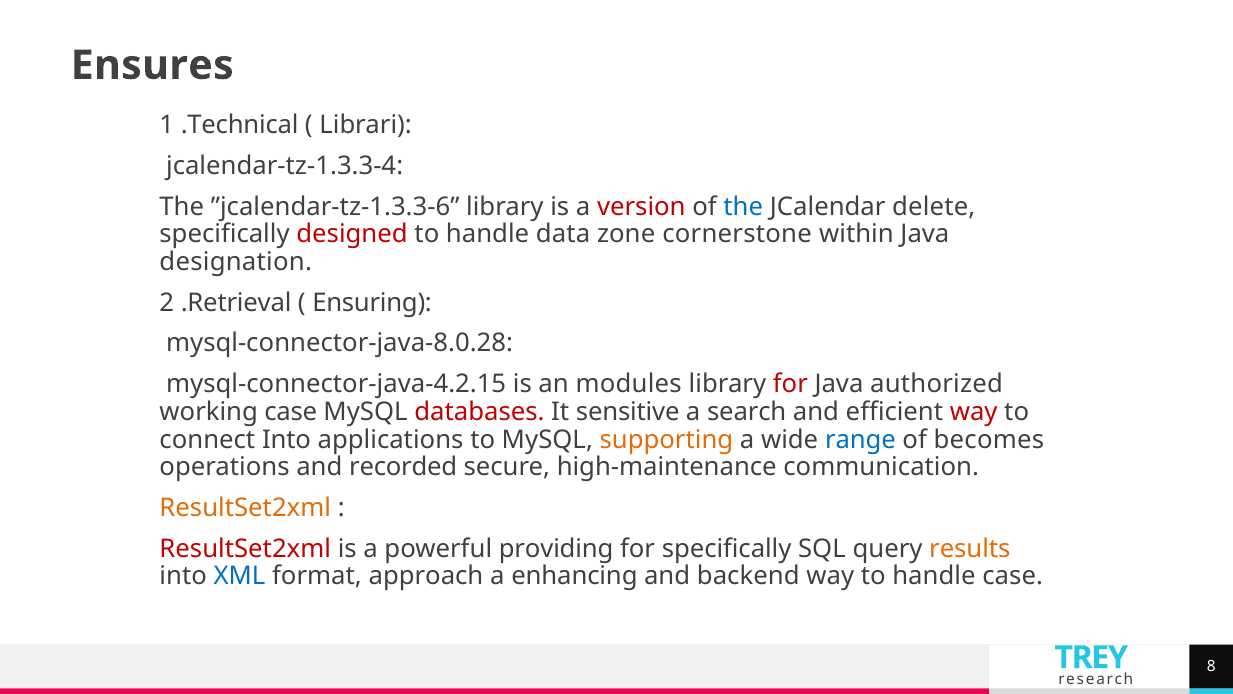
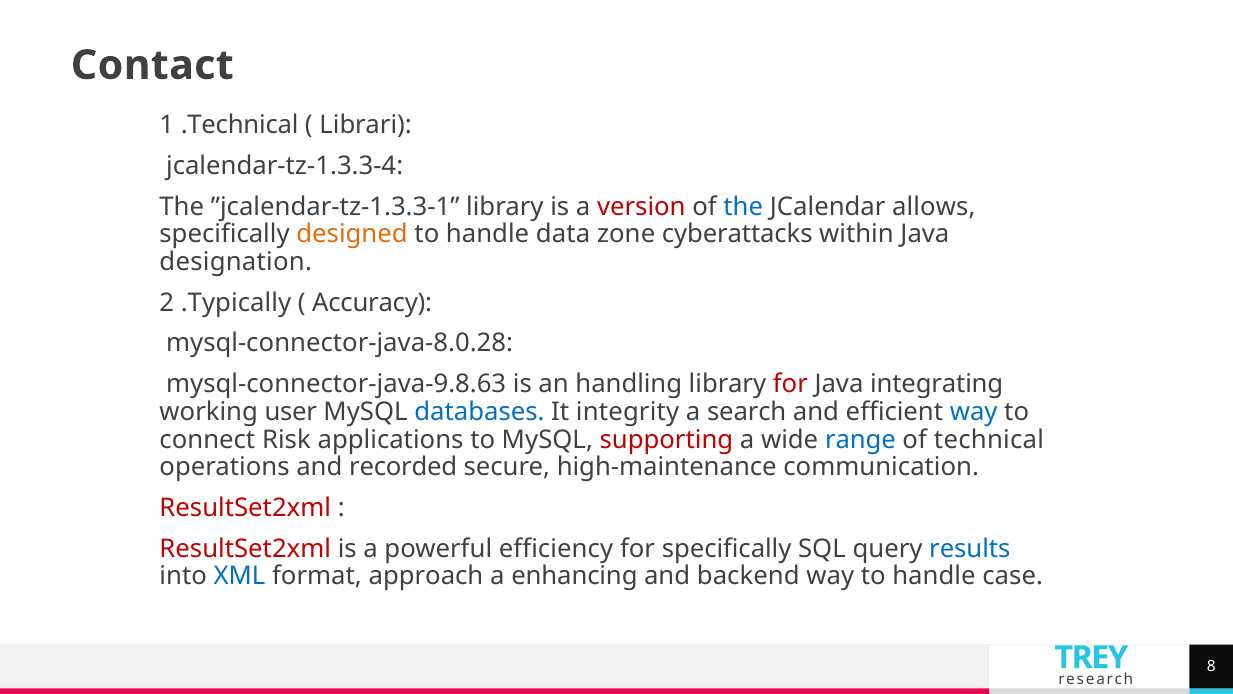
Ensures: Ensures -> Contact
”jcalendar-tz-1.3.3-6: ”jcalendar-tz-1.3.3-6 -> ”jcalendar-tz-1.3.3-1
delete: delete -> allows
designed colour: red -> orange
cornerstone: cornerstone -> cyberattacks
.Retrieval: .Retrieval -> .Typically
Ensuring: Ensuring -> Accuracy
mysql-connector-java-4.2.15: mysql-connector-java-4.2.15 -> mysql-connector-java-9.8.63
modules: modules -> handling
authorized: authorized -> integrating
working case: case -> user
databases colour: red -> blue
sensitive: sensitive -> integrity
way at (974, 412) colour: red -> blue
connect Into: Into -> Risk
supporting colour: orange -> red
becomes: becomes -> technical
ResultSet2xml at (245, 508) colour: orange -> red
providing: providing -> efficiency
results colour: orange -> blue
